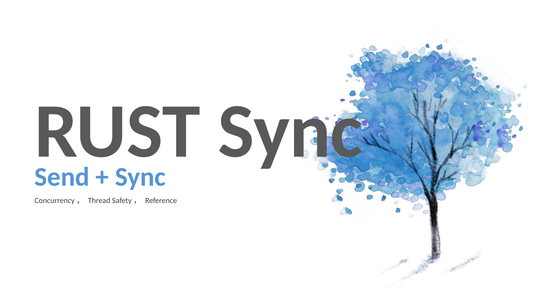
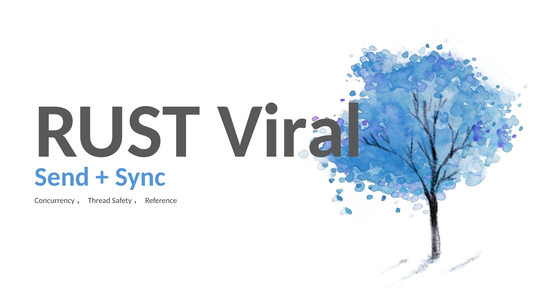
Sync at (290, 131): Sync -> Viral
